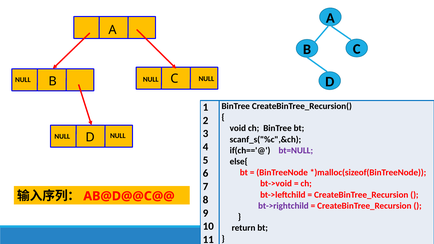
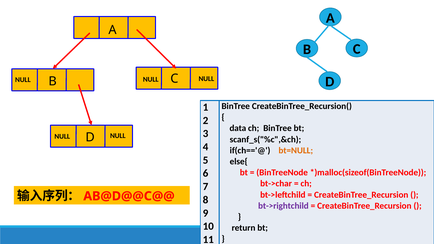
void: void -> data
bt=NULL colour: purple -> orange
bt->void: bt->void -> bt->char
